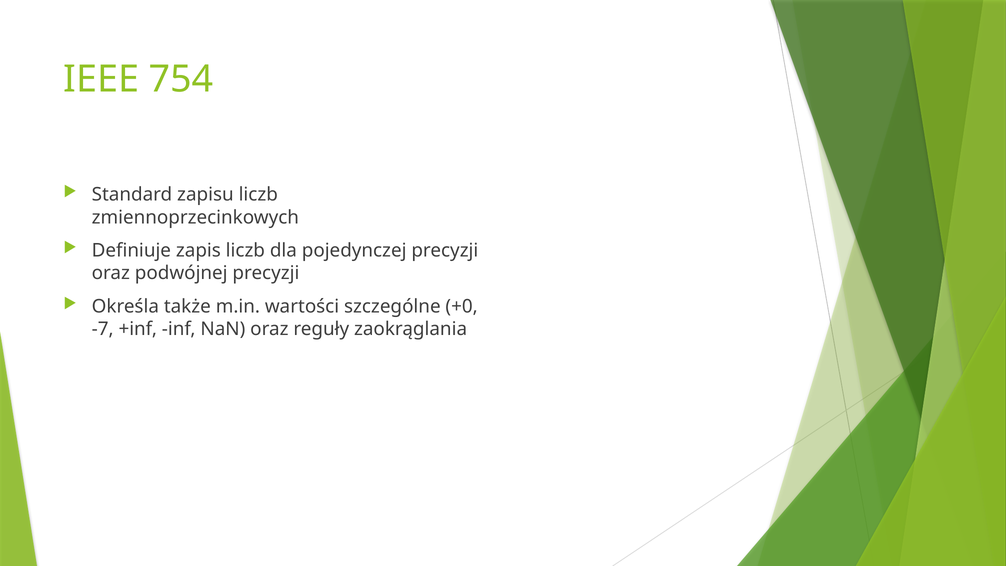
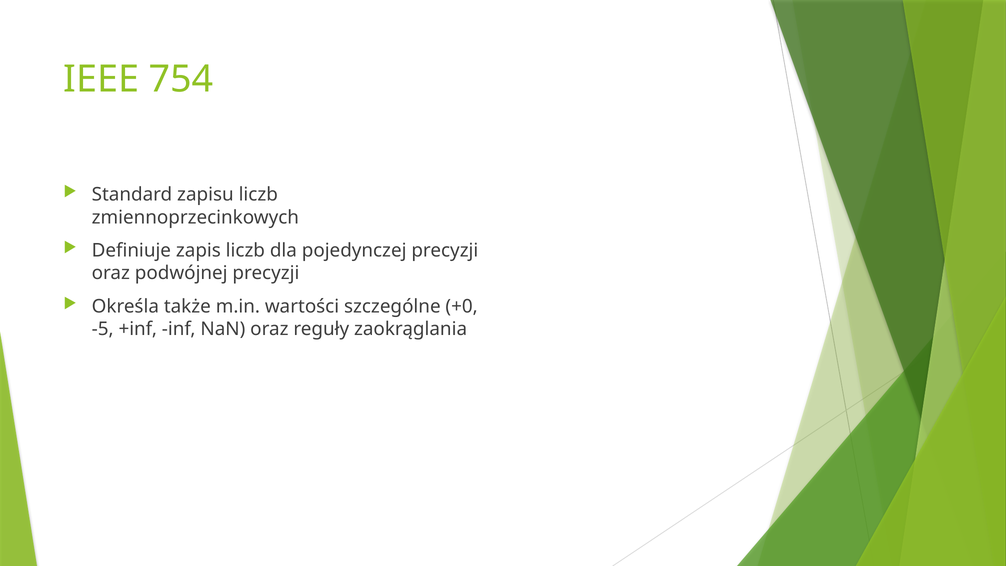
-7: -7 -> -5
